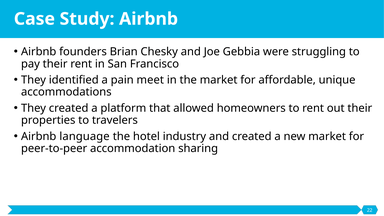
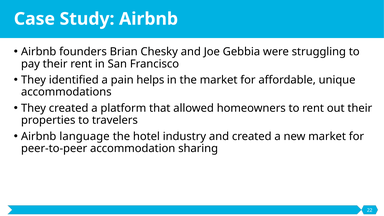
meet: meet -> helps
